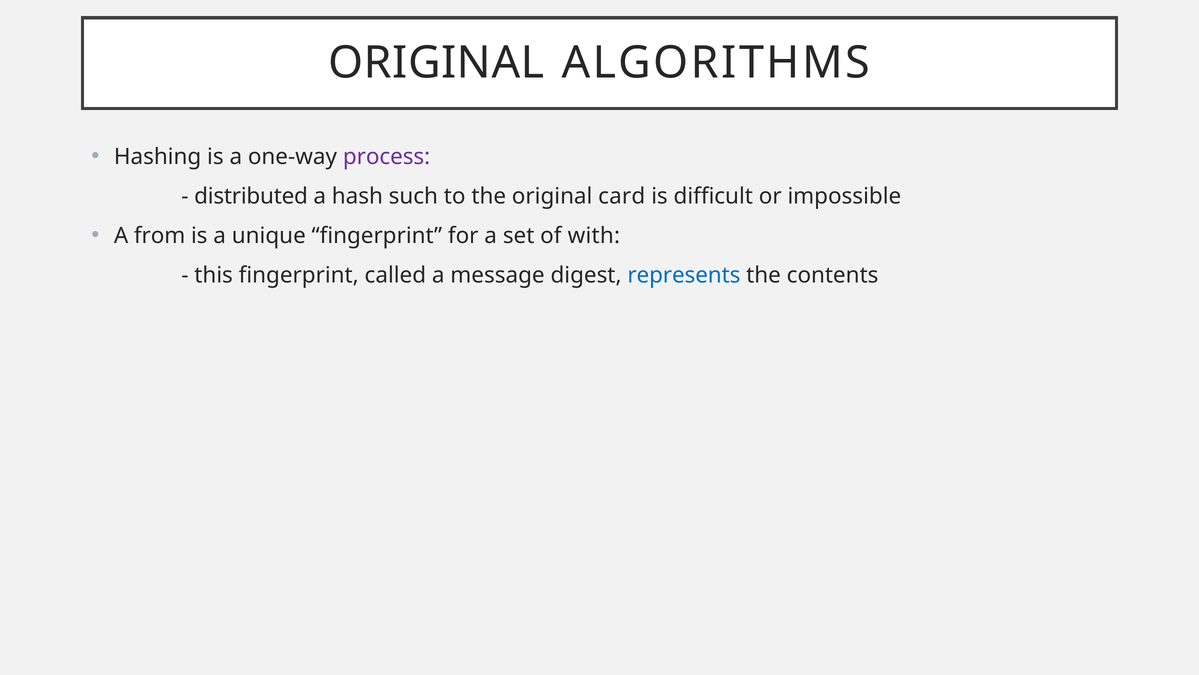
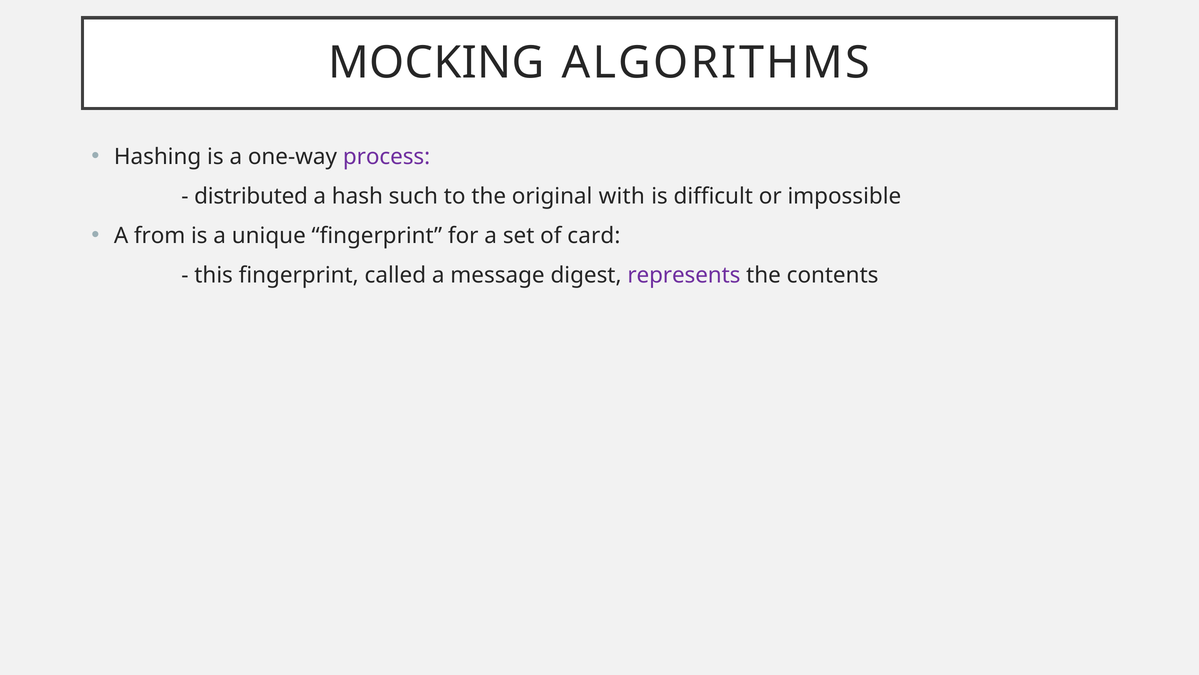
ORIGINAL at (436, 63): ORIGINAL -> MOCKING
card: card -> with
with: with -> card
represents colour: blue -> purple
